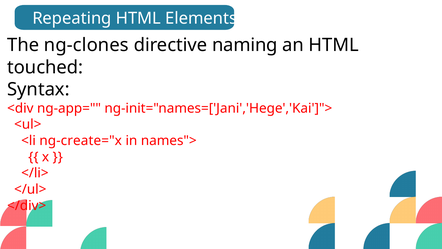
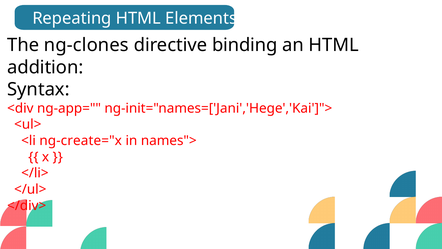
naming: naming -> binding
touched: touched -> addition
